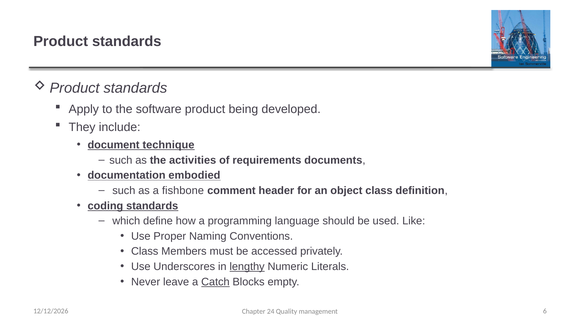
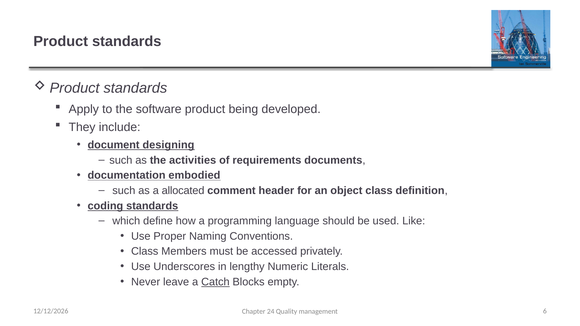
technique: technique -> designing
fishbone: fishbone -> allocated
lengthy underline: present -> none
